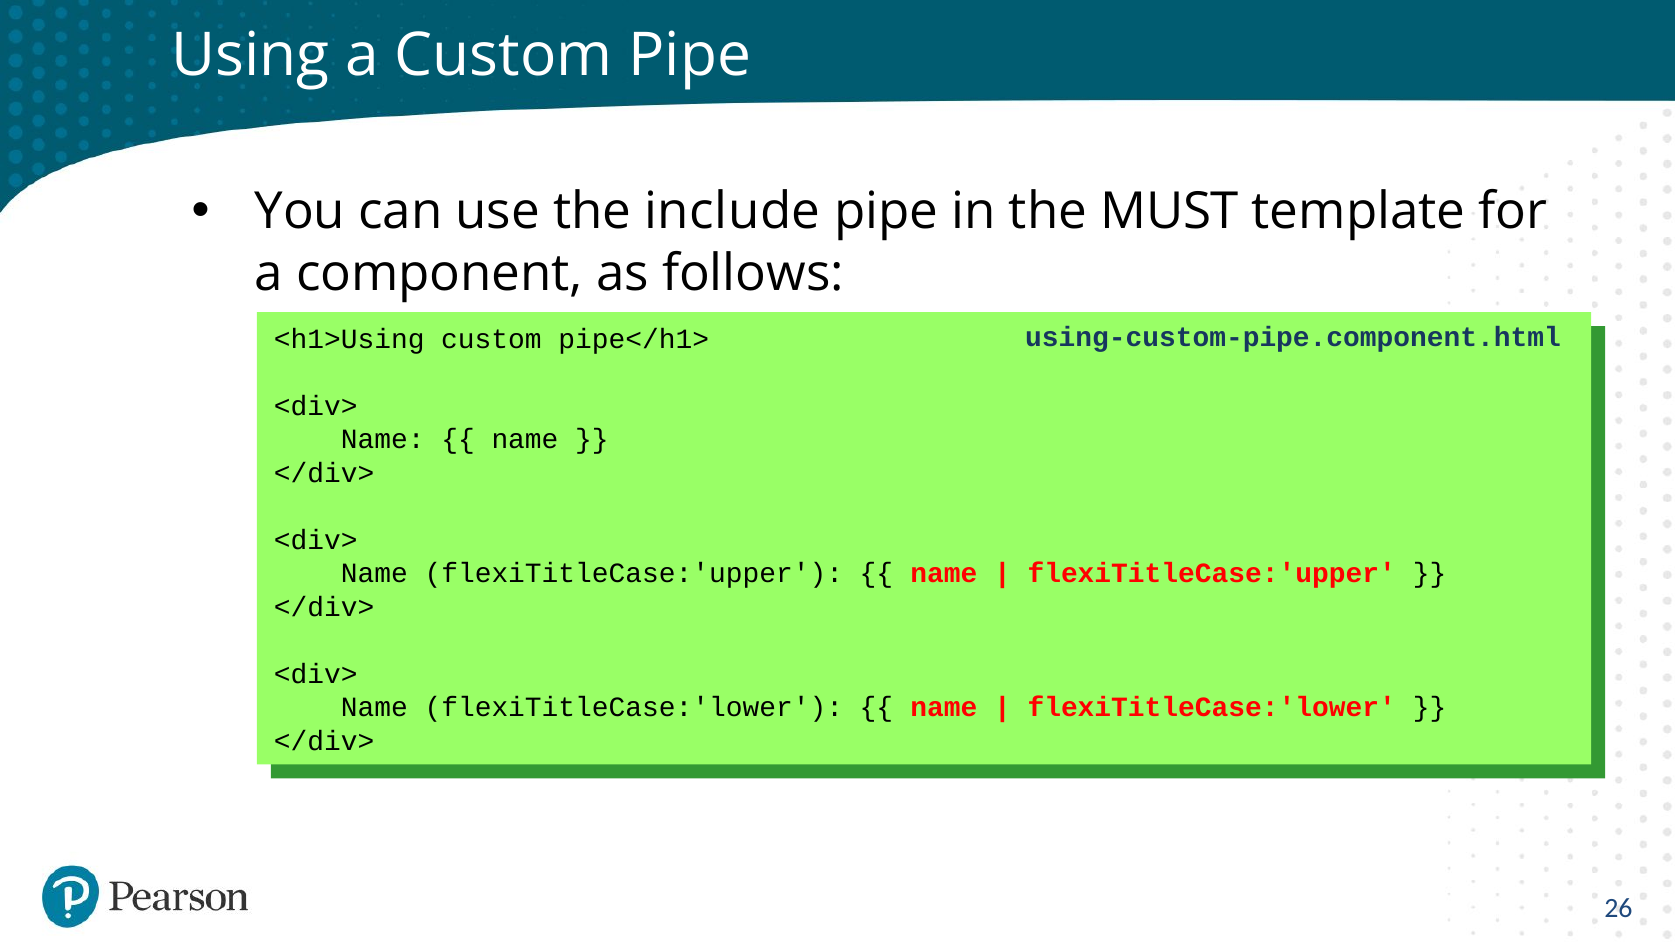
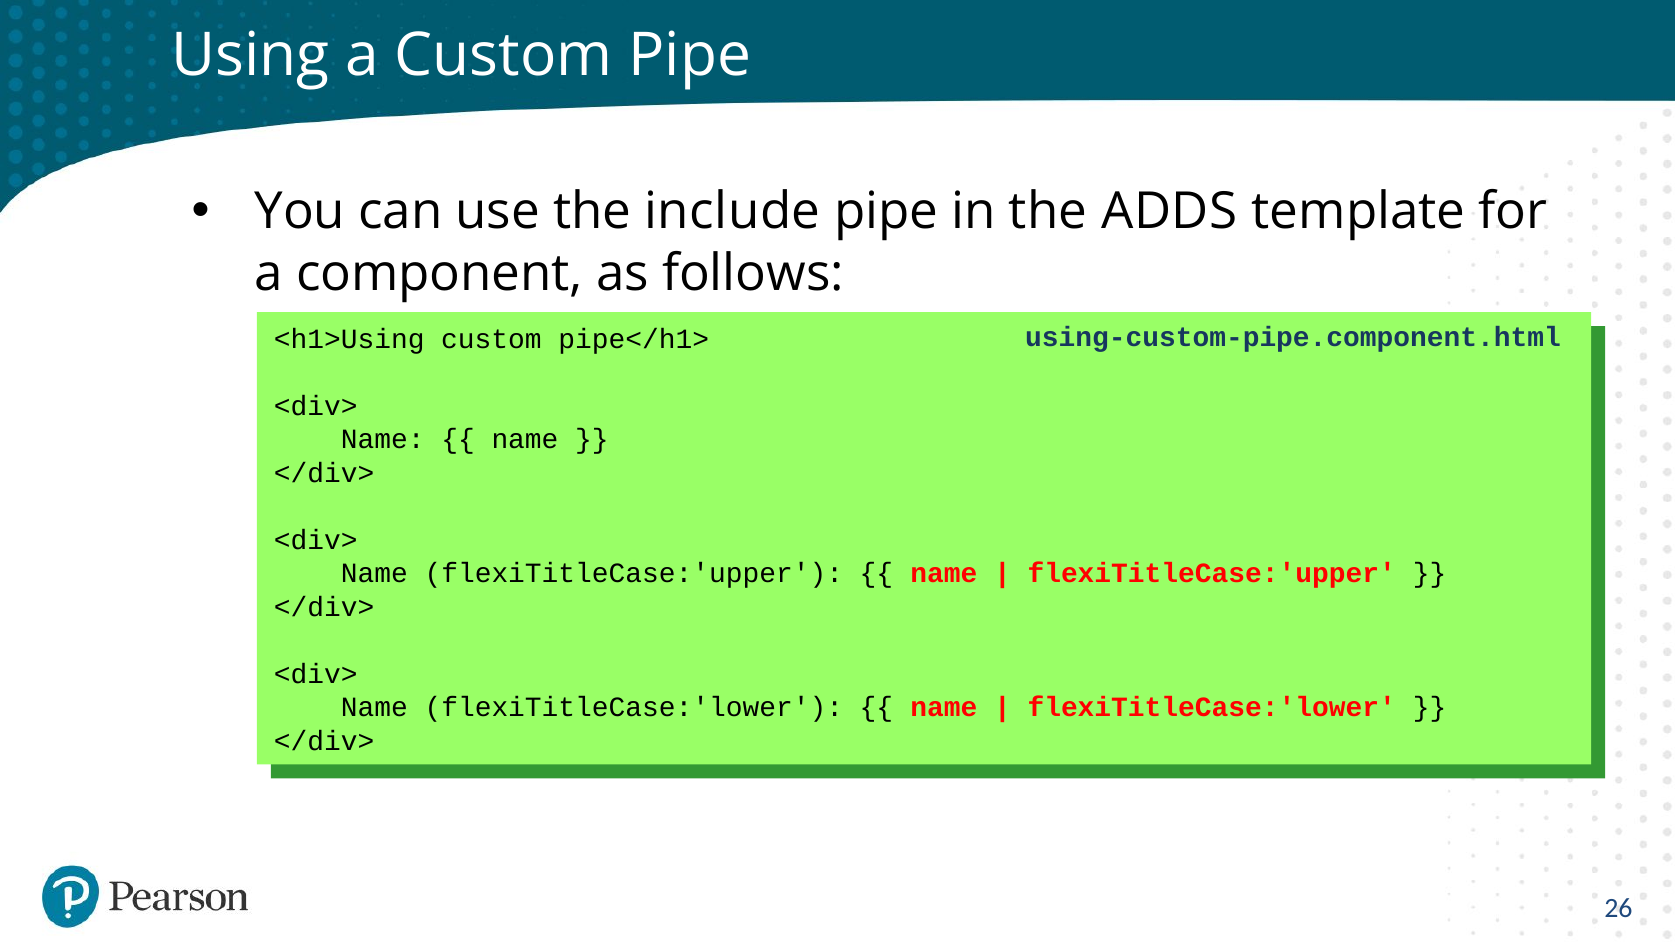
MUST: MUST -> ADDS
